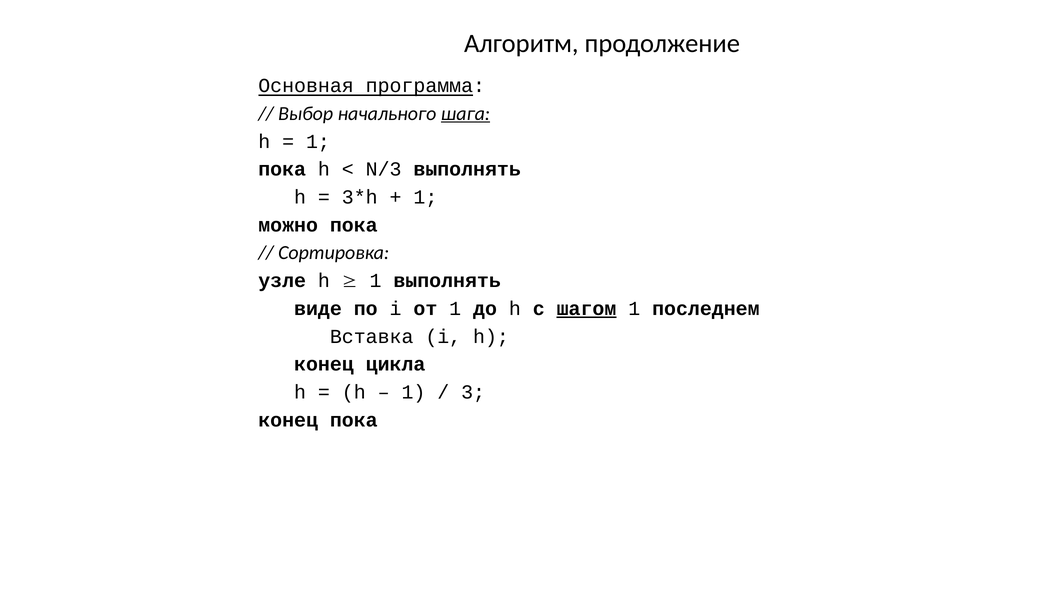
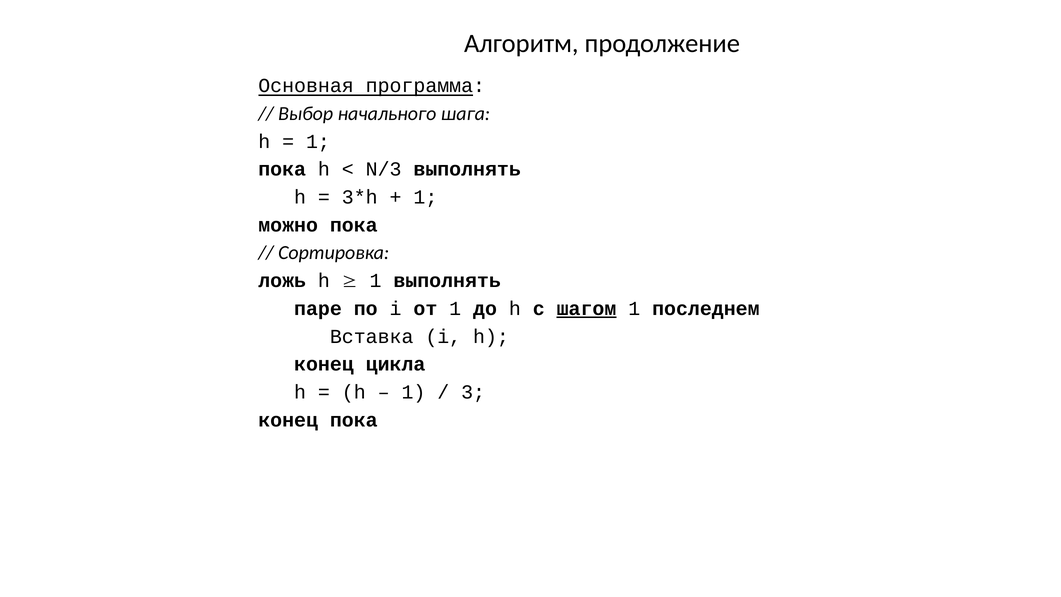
шага underline: present -> none
узле: узле -> ложь
виде: виде -> паре
